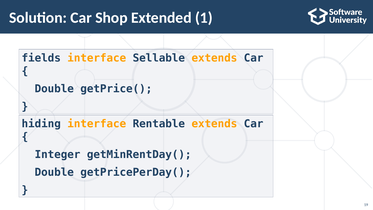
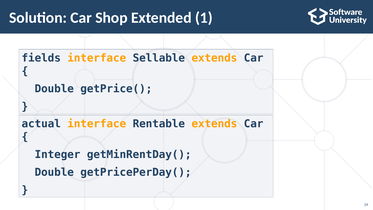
hiding: hiding -> actual
